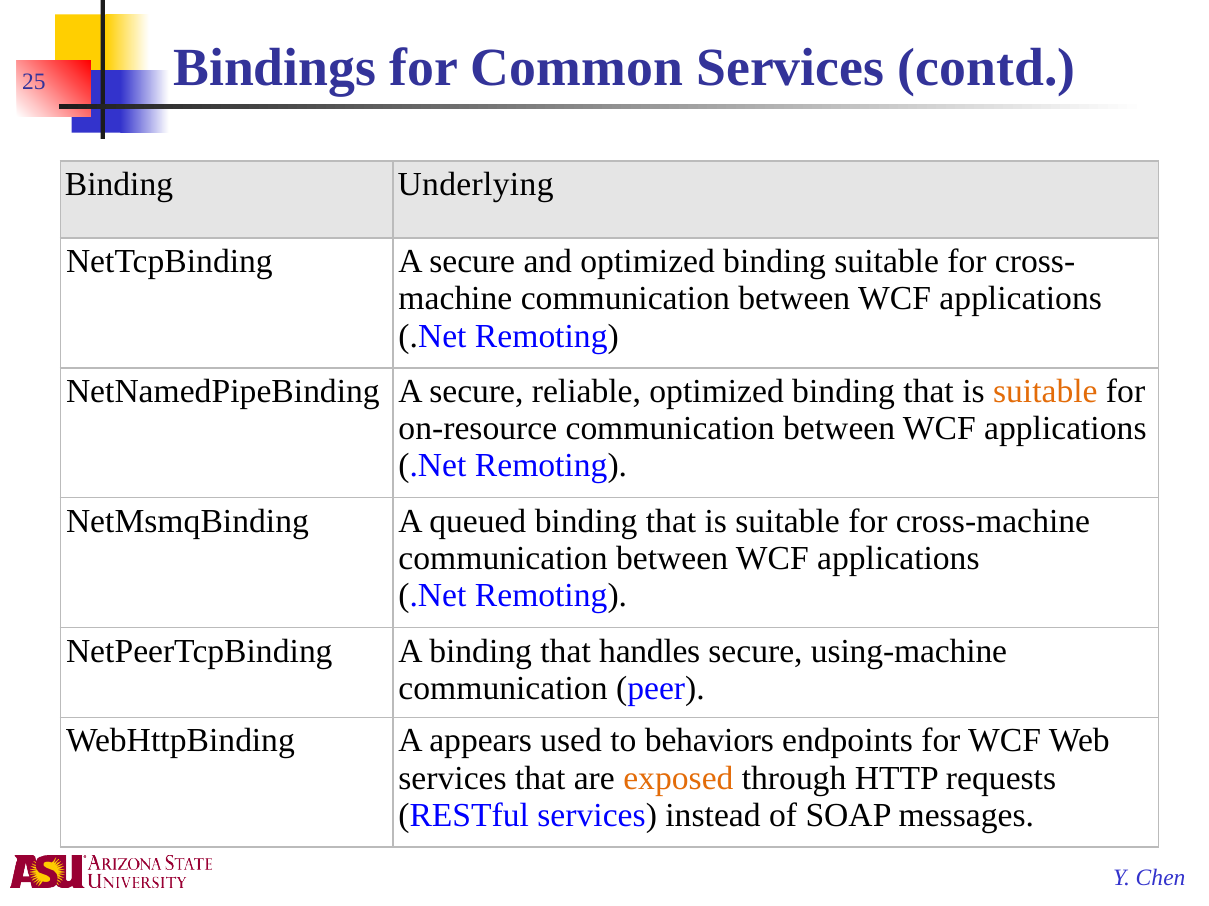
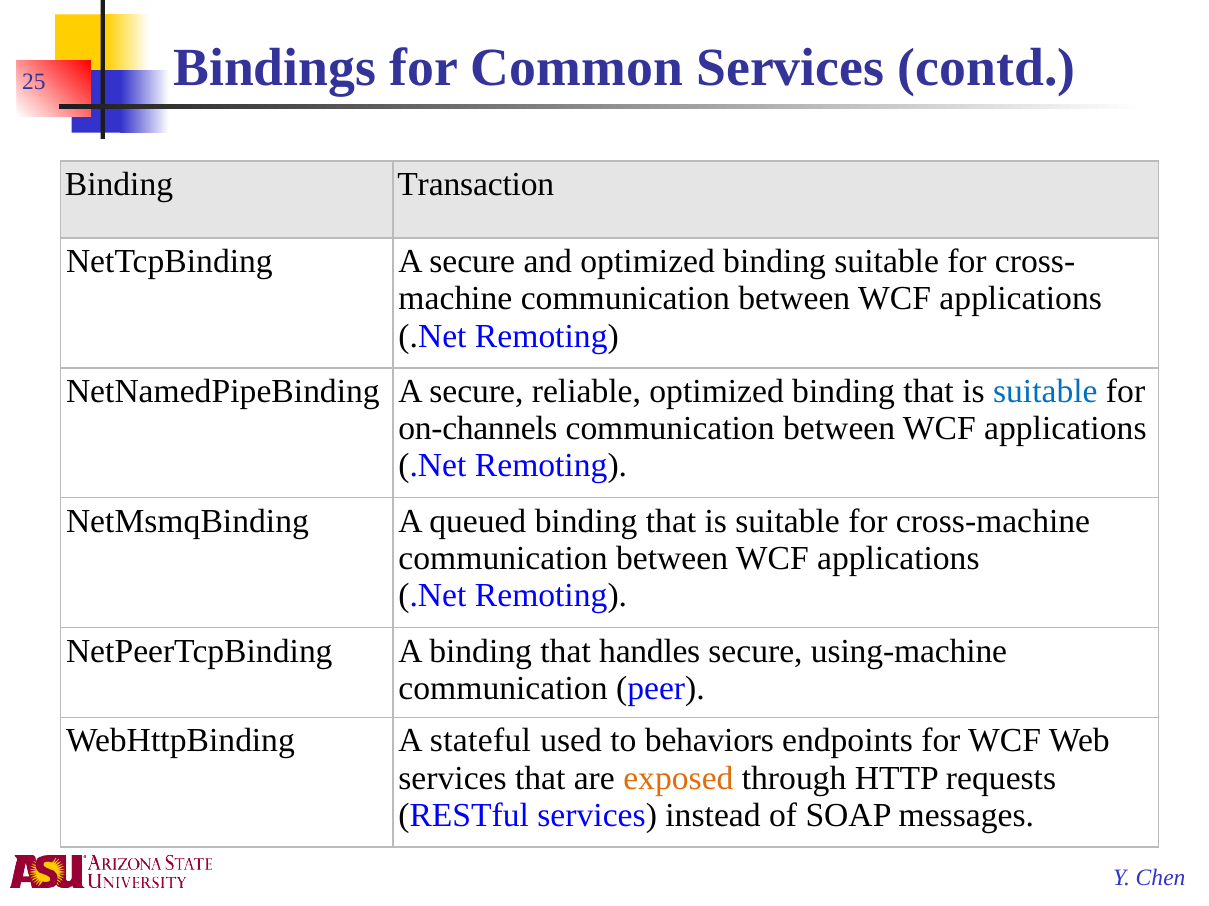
Underlying: Underlying -> Transaction
suitable at (1045, 392) colour: orange -> blue
on-resource: on-resource -> on-channels
appears: appears -> stateful
